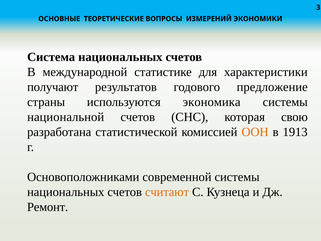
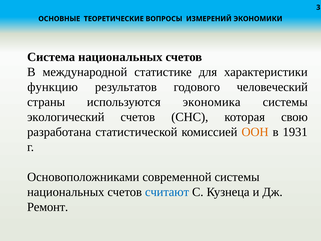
получают: получают -> функцию
предложение: предложение -> человеческий
национальной: национальной -> экологический
1913: 1913 -> 1931
считают colour: orange -> blue
